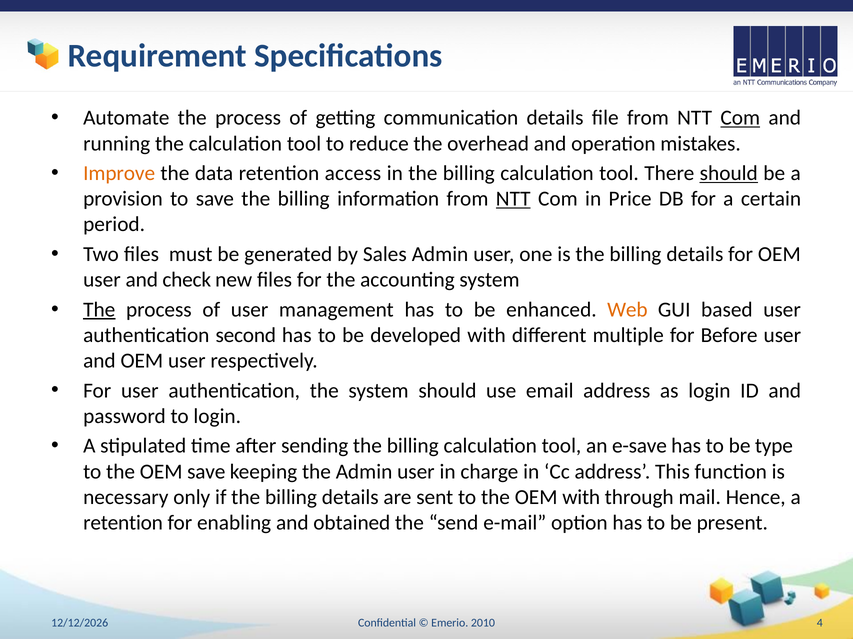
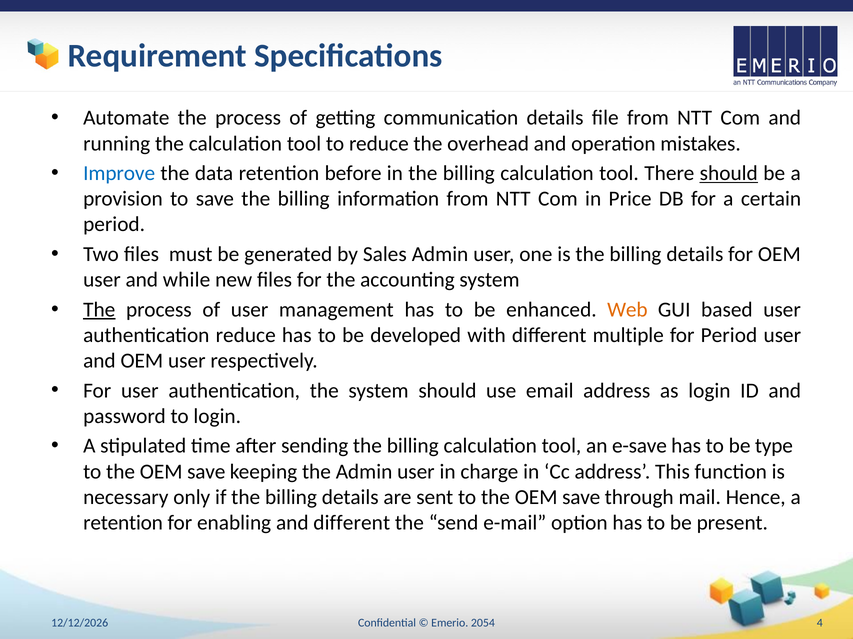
Com at (740, 118) underline: present -> none
Improve colour: orange -> blue
access: access -> before
NTT at (513, 199) underline: present -> none
check: check -> while
authentication second: second -> reduce
for Before: Before -> Period
with at (581, 498): with -> save
and obtained: obtained -> different
2010: 2010 -> 2054
